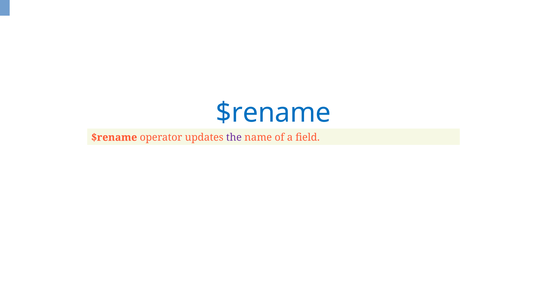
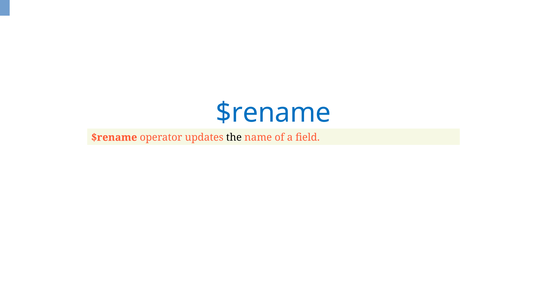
the colour: purple -> black
